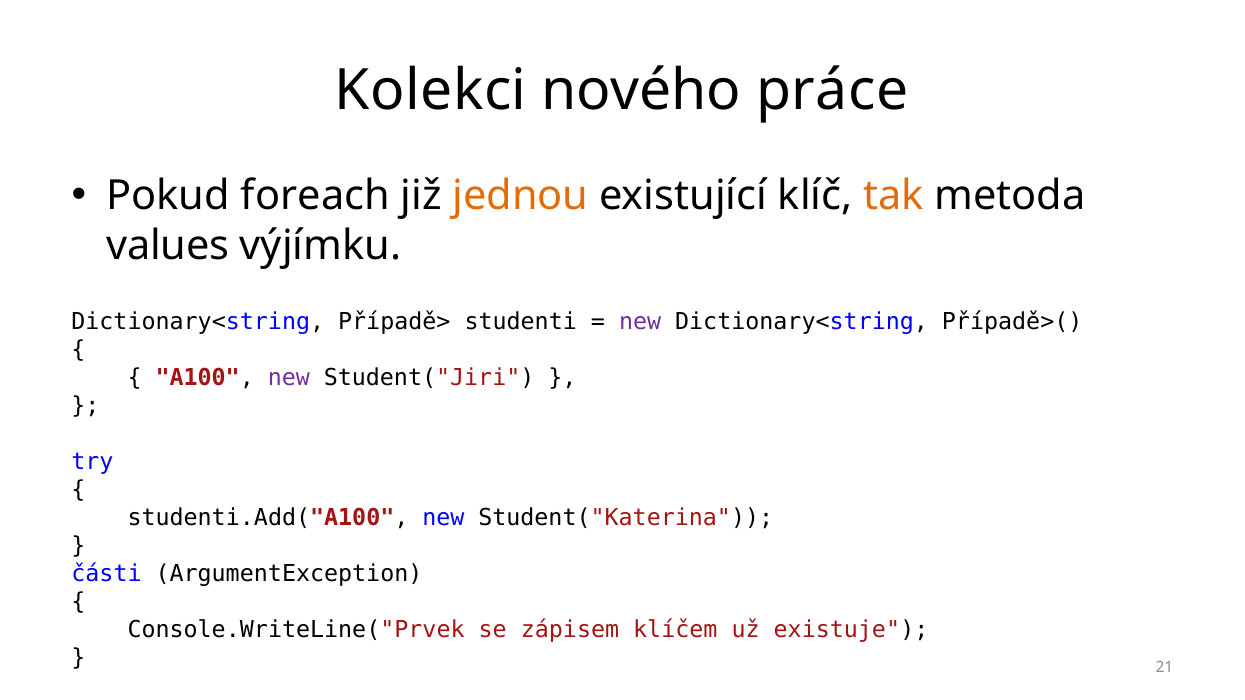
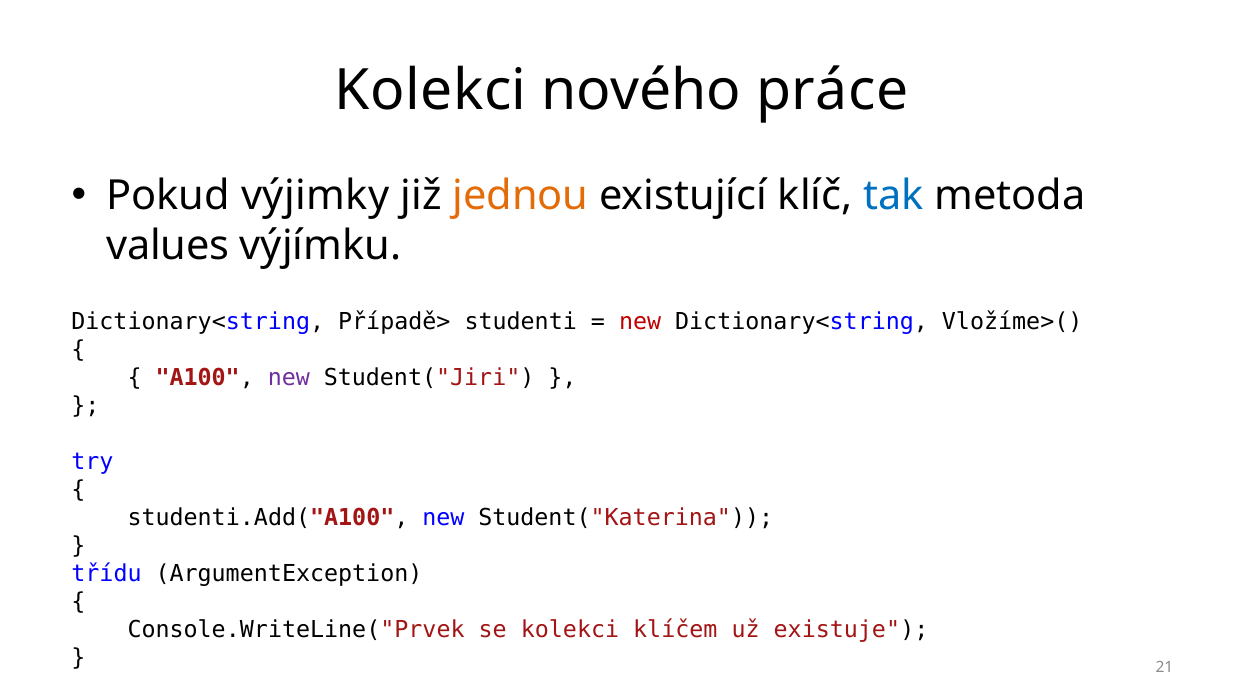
foreach: foreach -> výjimky
tak colour: orange -> blue
new at (640, 322) colour: purple -> red
Případě>(: Případě>( -> Vložíme>(
části: části -> třídu
se zápisem: zápisem -> kolekci
